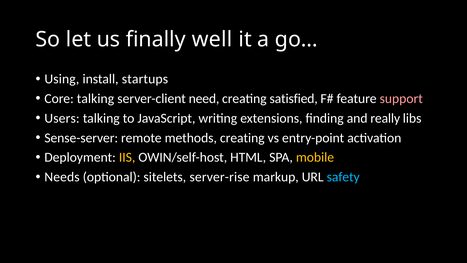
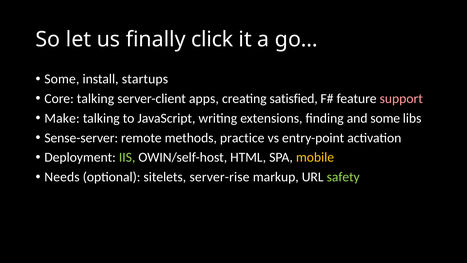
well: well -> click
Using at (62, 79): Using -> Some
need: need -> apps
Users: Users -> Make
and really: really -> some
methods creating: creating -> practice
IIS colour: yellow -> light green
safety colour: light blue -> light green
